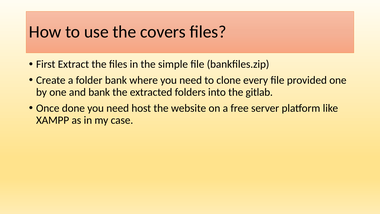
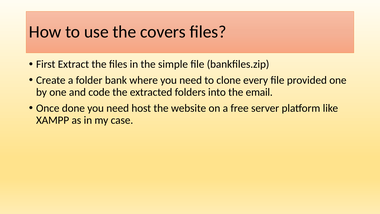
and bank: bank -> code
gitlab: gitlab -> email
